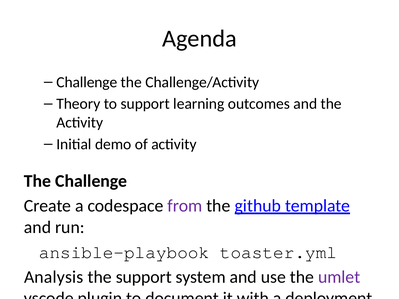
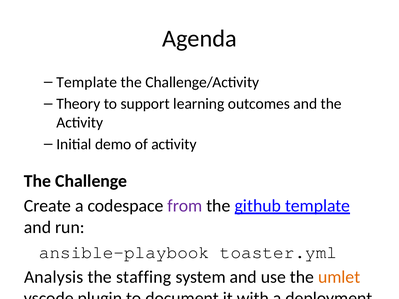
Challenge at (87, 82): Challenge -> Template
the support: support -> staffing
umlet colour: purple -> orange
